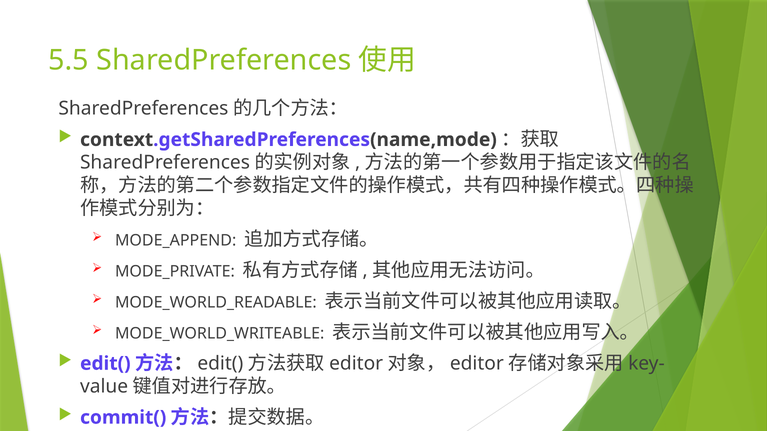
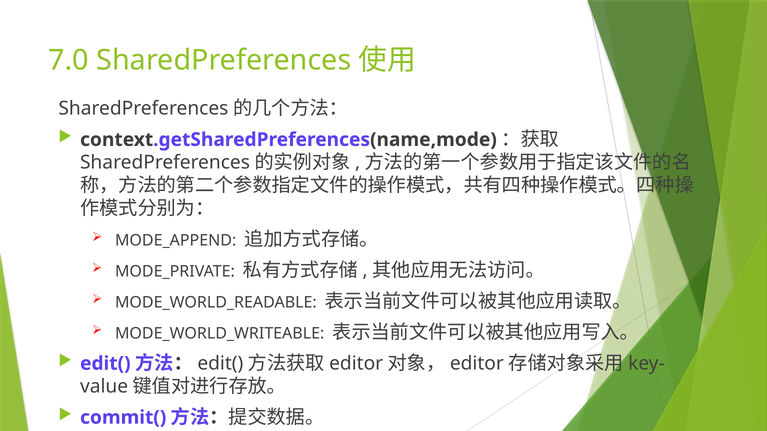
5.5: 5.5 -> 7.0
